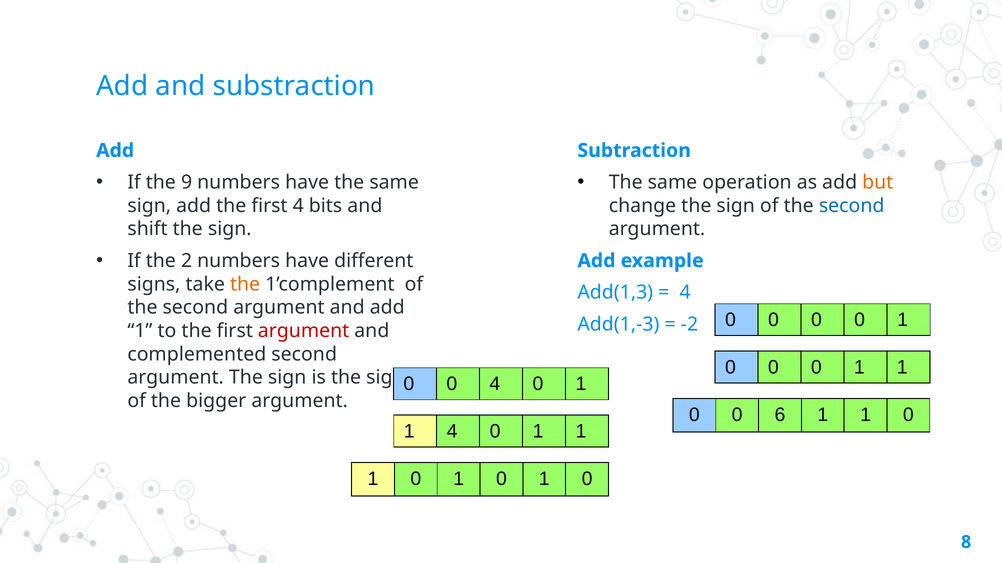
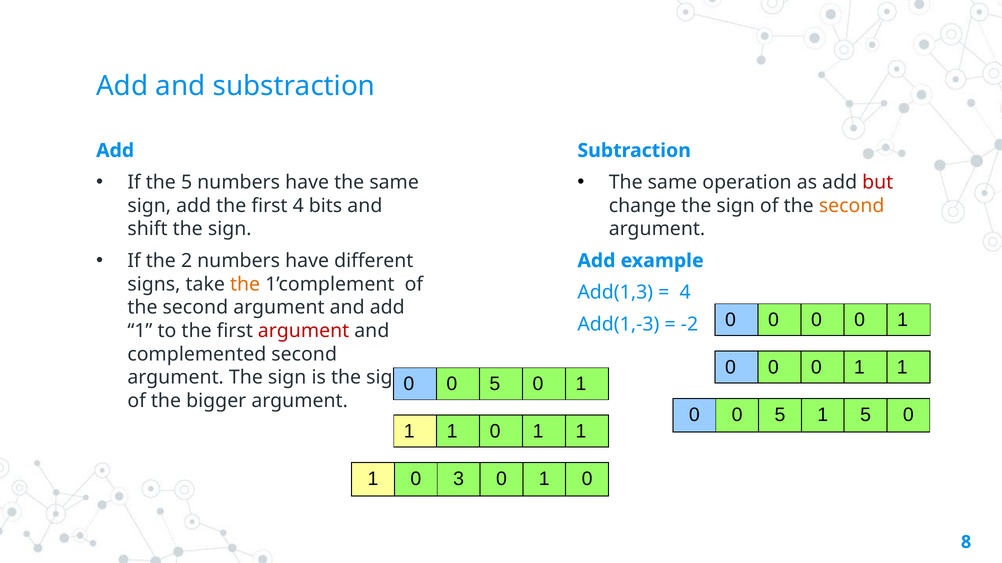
the 9: 9 -> 5
but colour: orange -> red
second at (852, 206) colour: blue -> orange
4 at (495, 385): 4 -> 5
6 at (780, 415): 6 -> 5
1 at (866, 415): 1 -> 5
4 at (452, 432): 4 -> 1
1 at (459, 479): 1 -> 3
